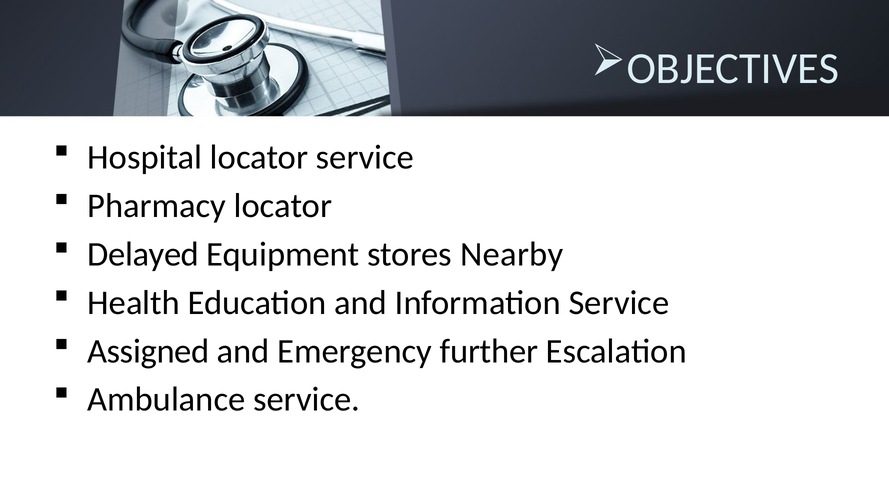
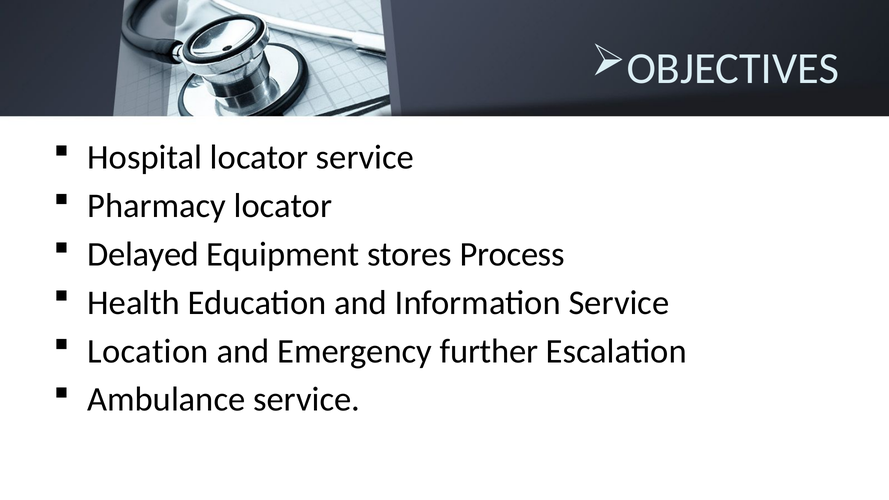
Nearby: Nearby -> Process
Assigned: Assigned -> Location
